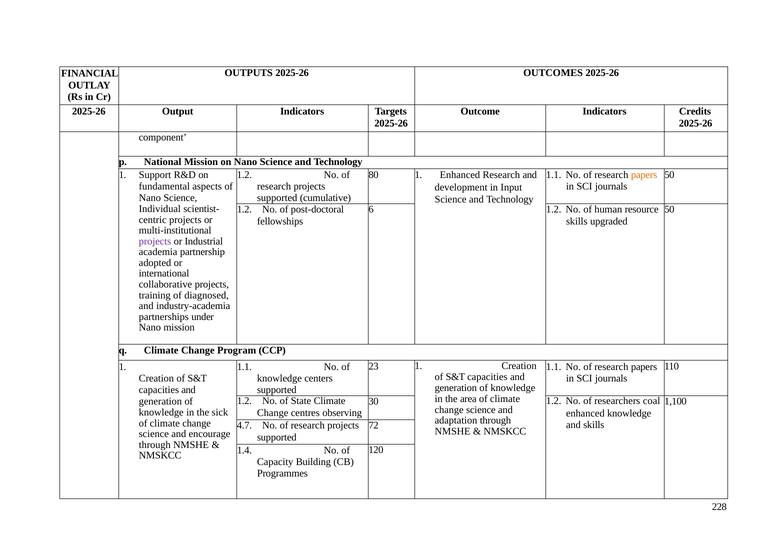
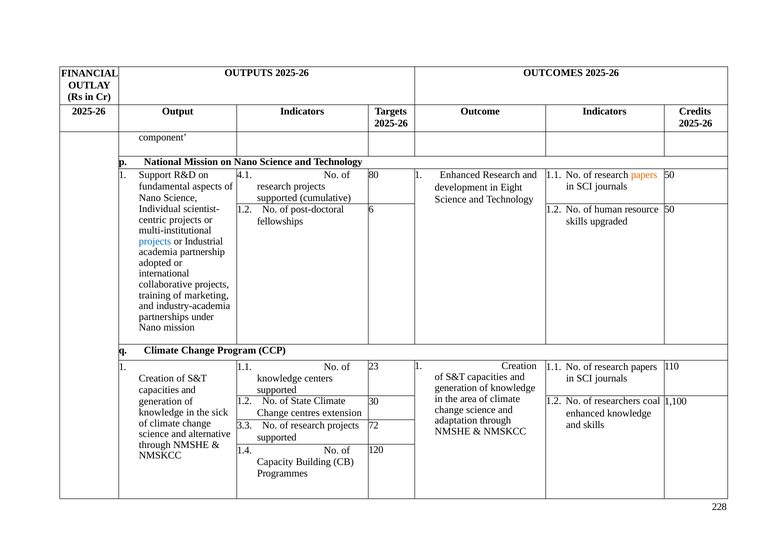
1.2 at (244, 175): 1.2 -> 4.1
Input: Input -> Eight
projects at (155, 241) colour: purple -> blue
diagnosed: diagnosed -> marketing
observing: observing -> extension
4.7: 4.7 -> 3.3
encourage: encourage -> alternative
